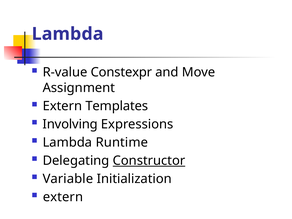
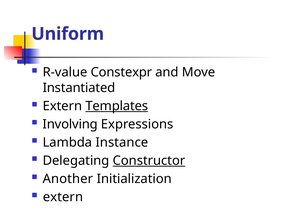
Lambda at (68, 34): Lambda -> Uniform
Assignment: Assignment -> Instantiated
Templates underline: none -> present
Runtime: Runtime -> Instance
Variable: Variable -> Another
